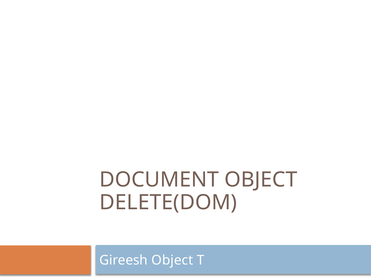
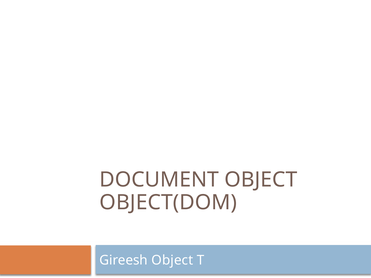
DELETE(DOM: DELETE(DOM -> OBJECT(DOM
